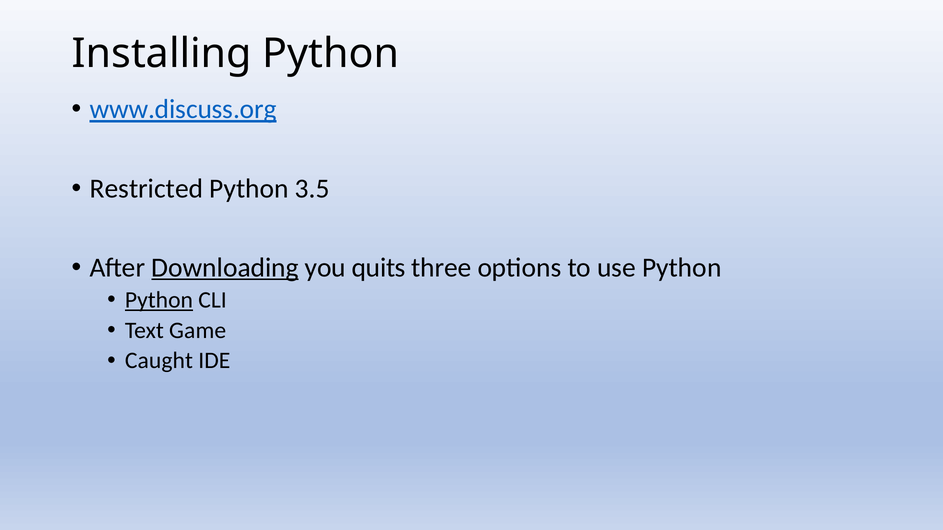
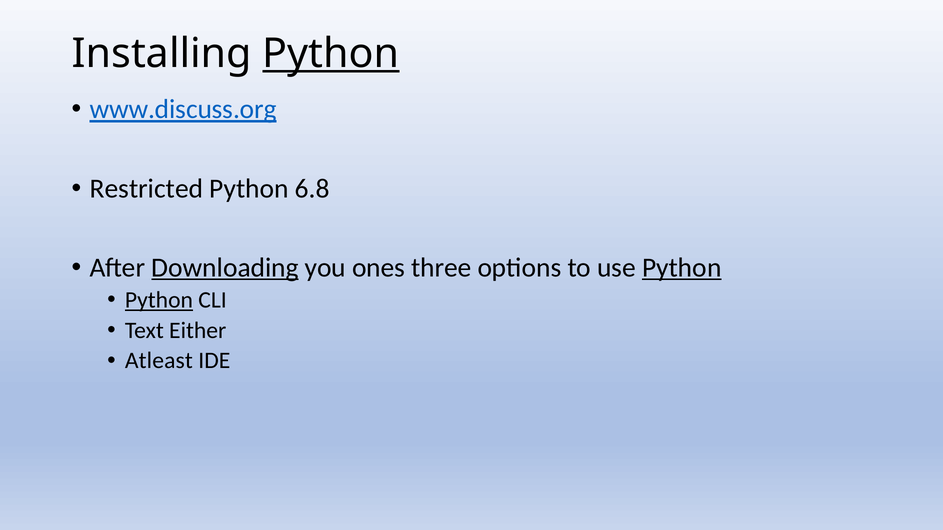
Python at (331, 54) underline: none -> present
3.5: 3.5 -> 6.8
quits: quits -> ones
Python at (682, 268) underline: none -> present
Game: Game -> Either
Caught: Caught -> Atleast
